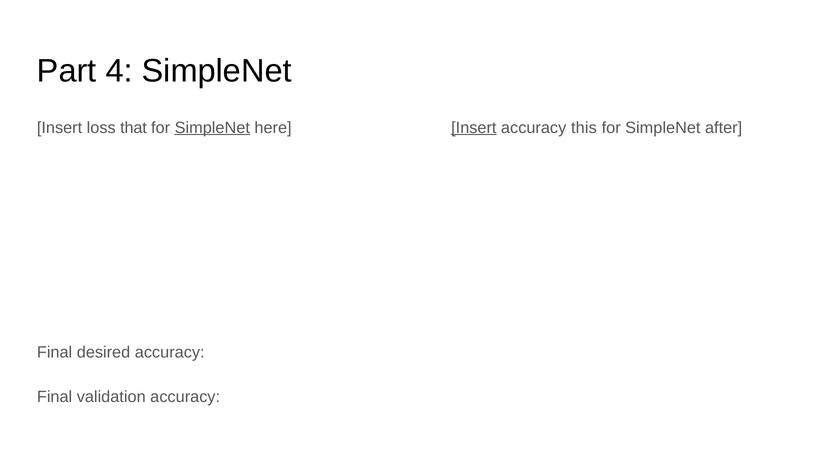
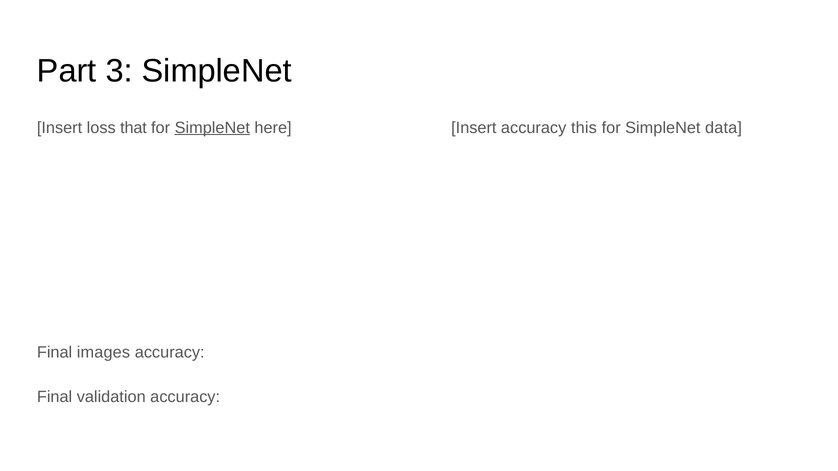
4: 4 -> 3
Insert at (474, 128) underline: present -> none
after: after -> data
desired: desired -> images
